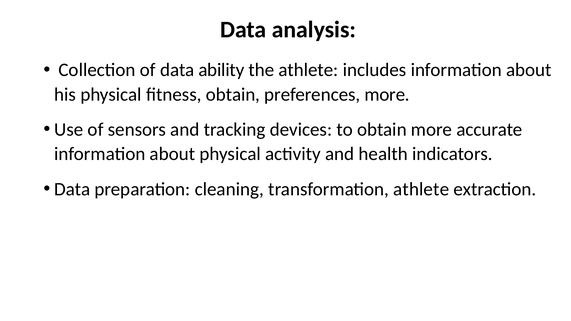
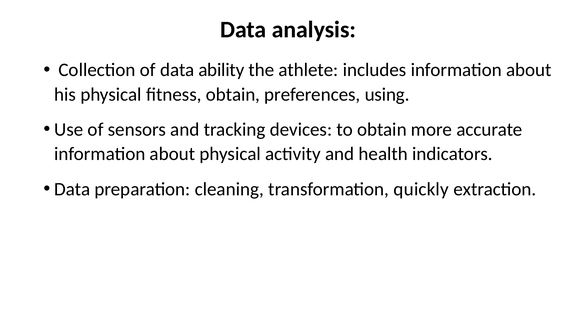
preferences more: more -> using
transformation athlete: athlete -> quickly
